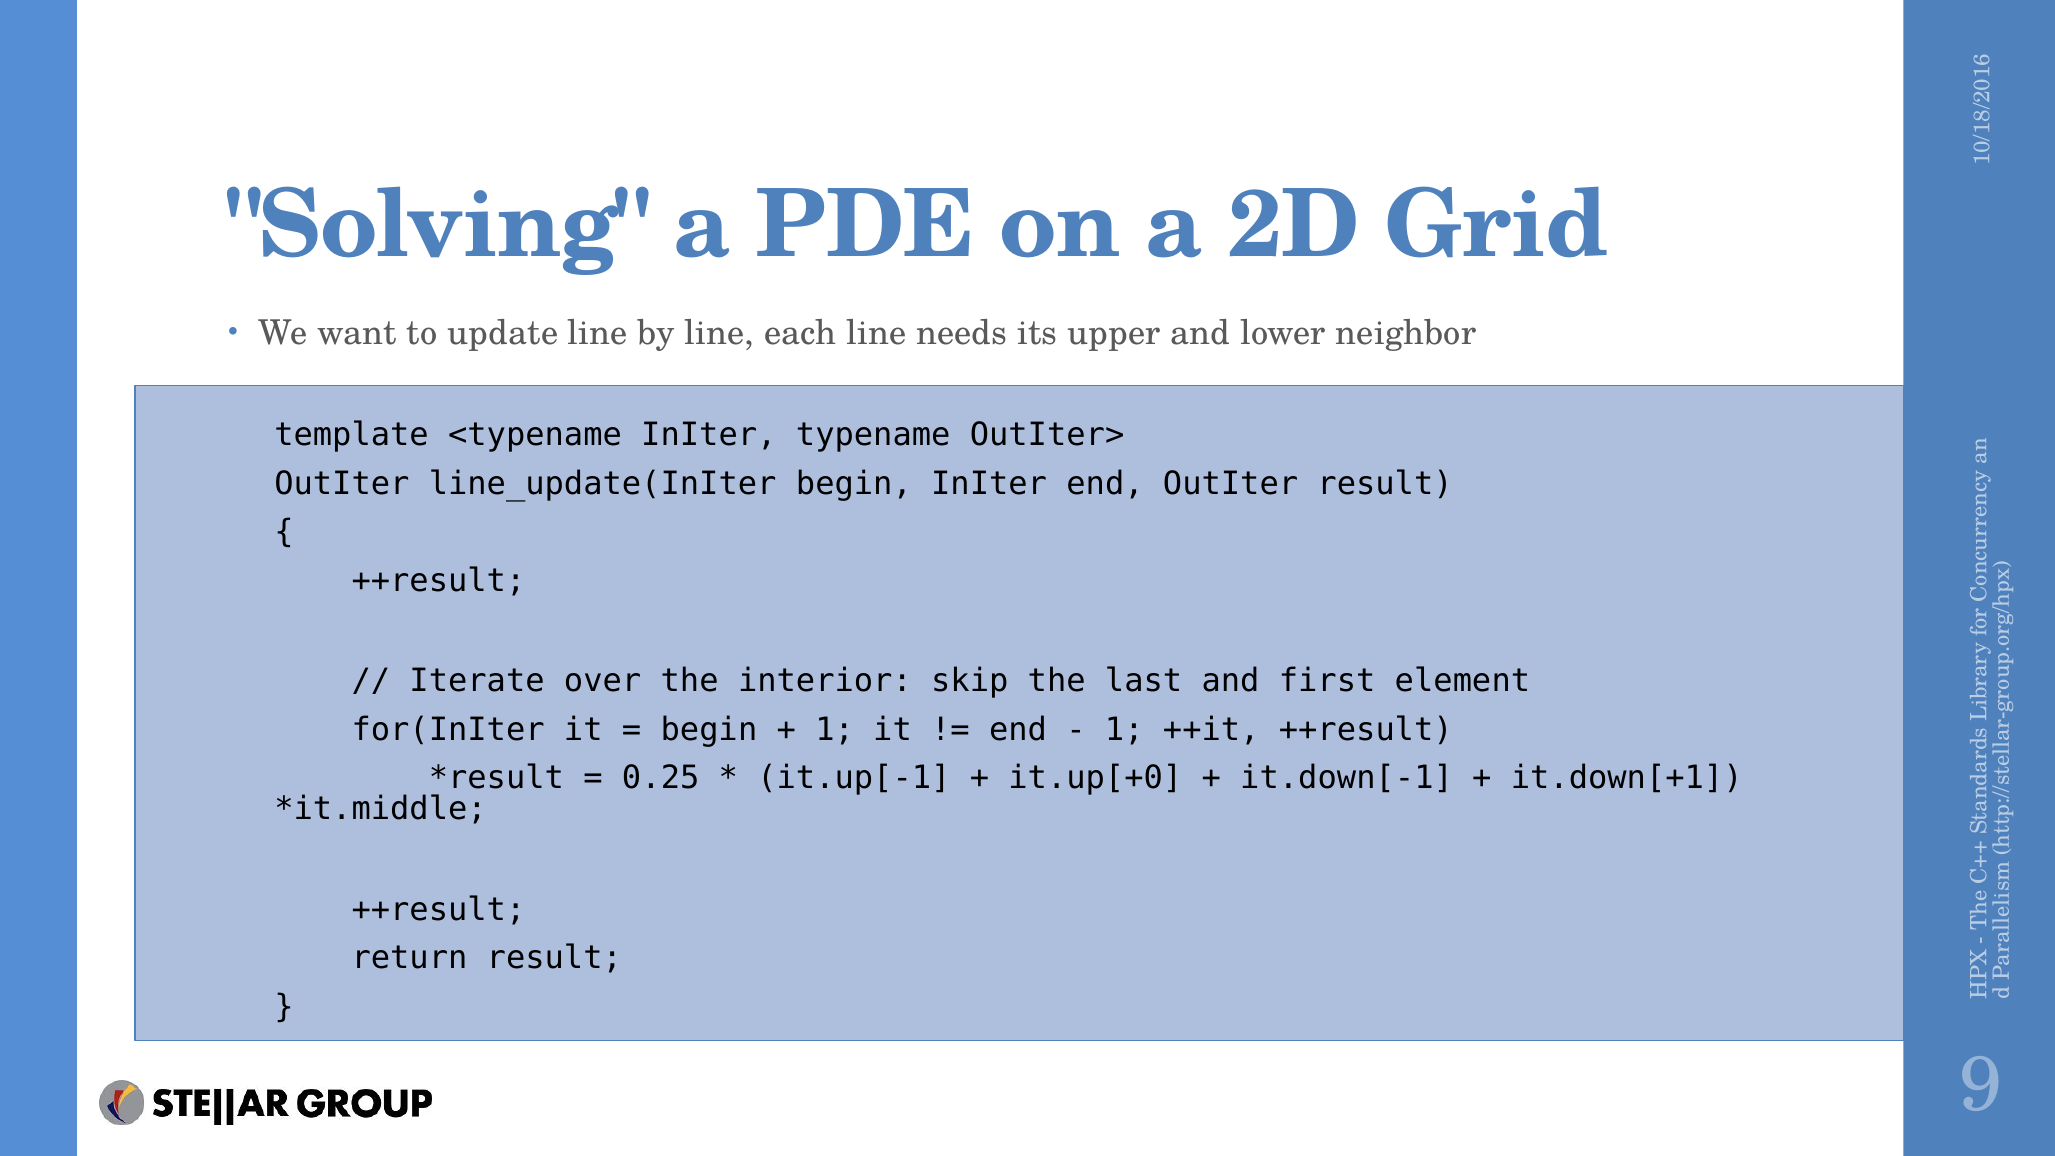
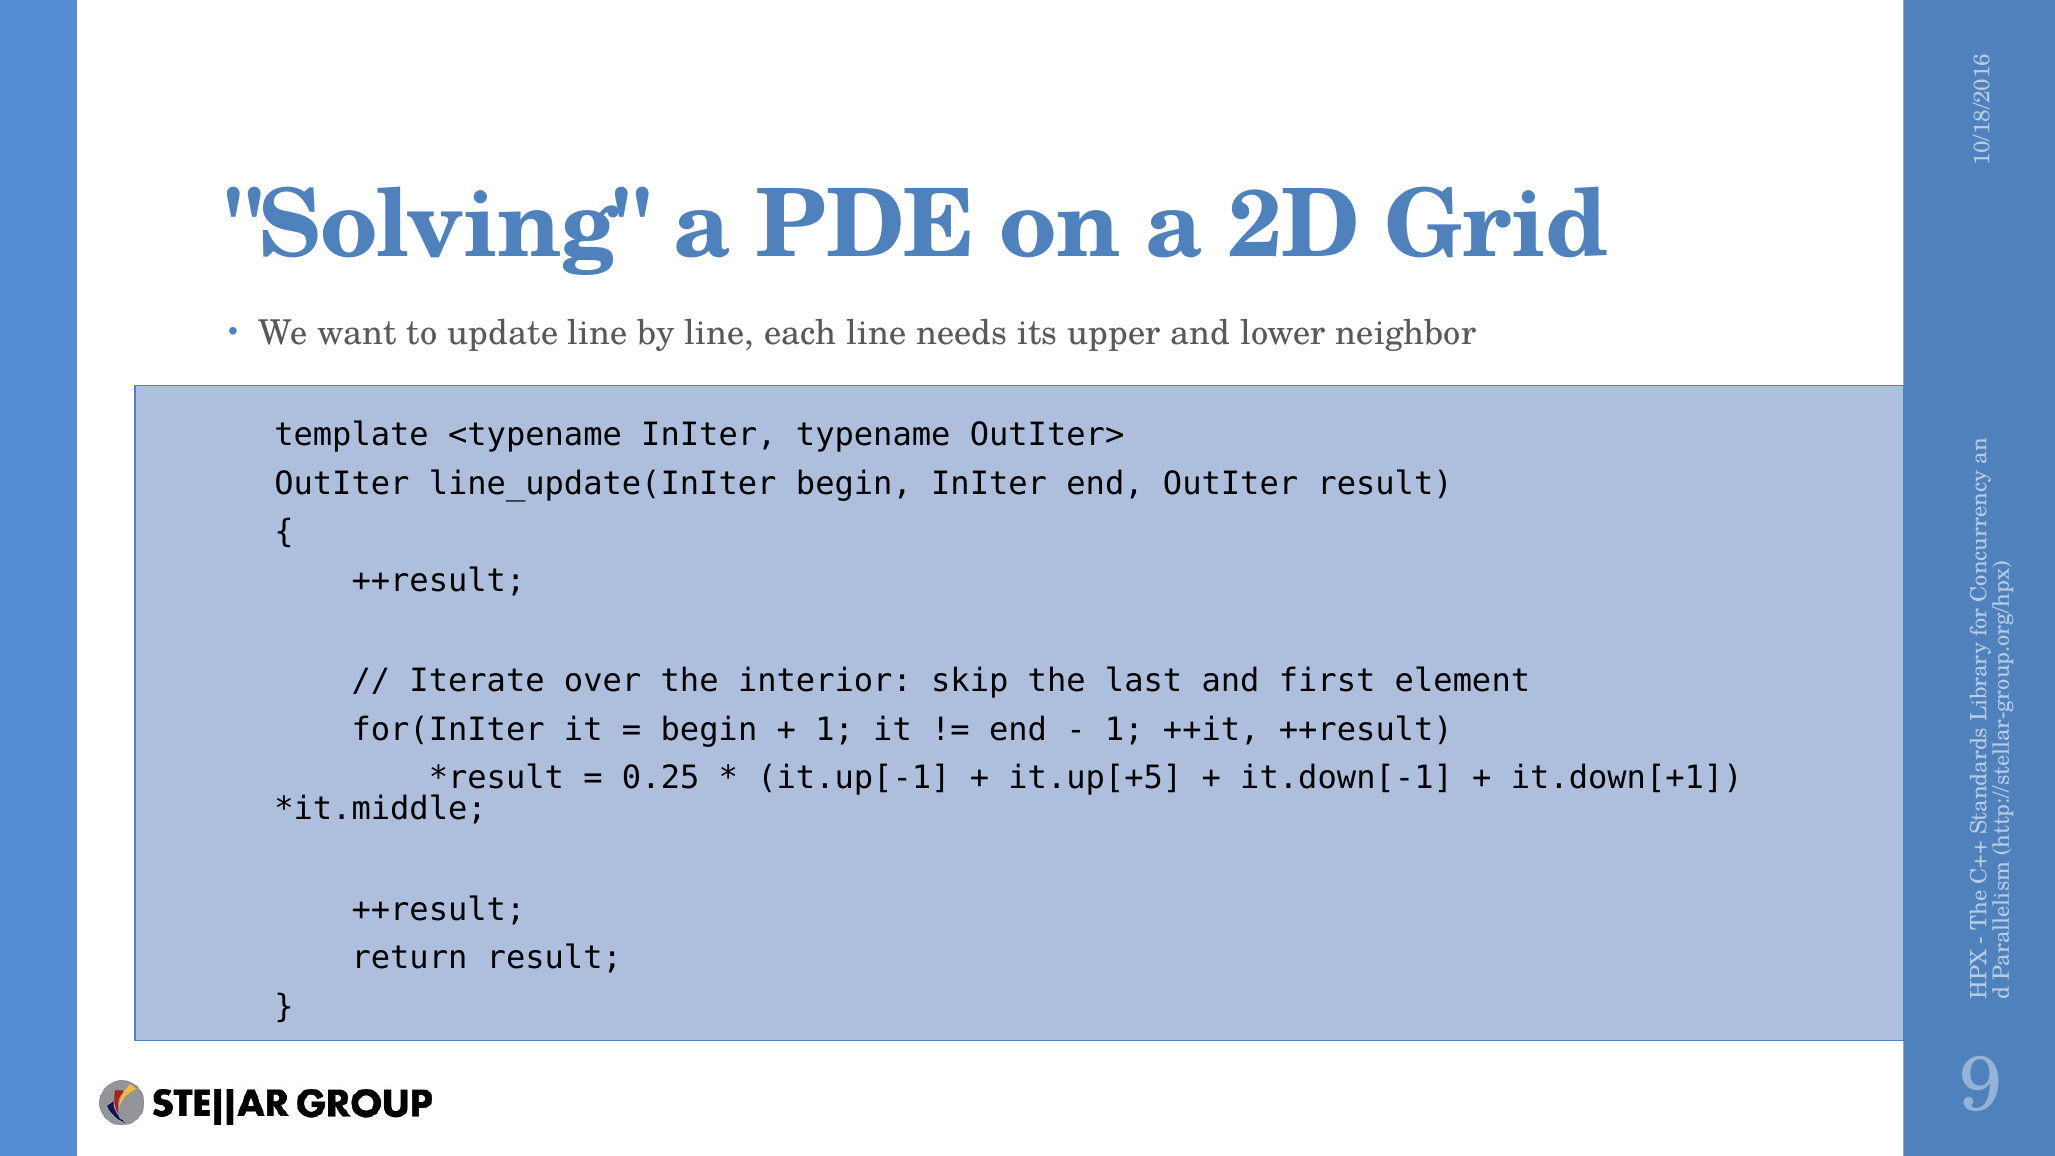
it.up[+0: it.up[+0 -> it.up[+5
